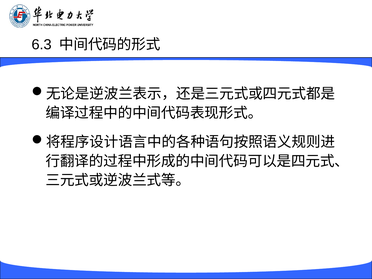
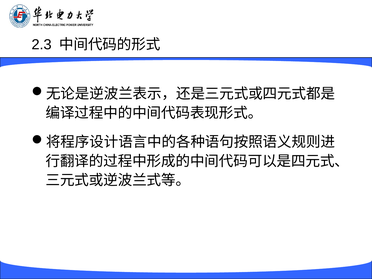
6.3: 6.3 -> 2.3
